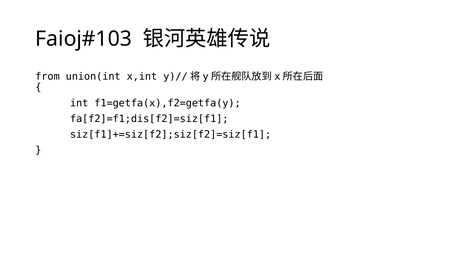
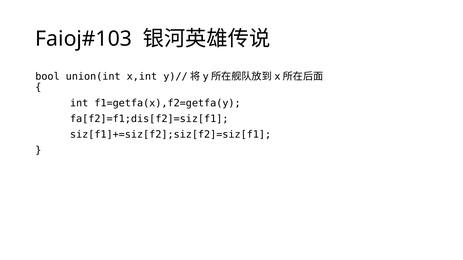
from: from -> bool
